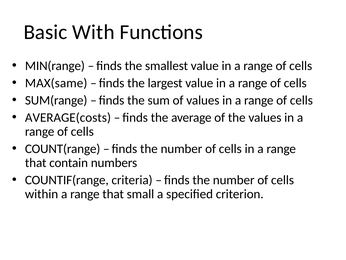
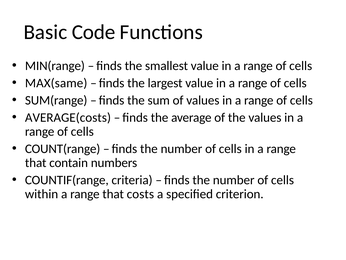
With: With -> Code
small: small -> costs
